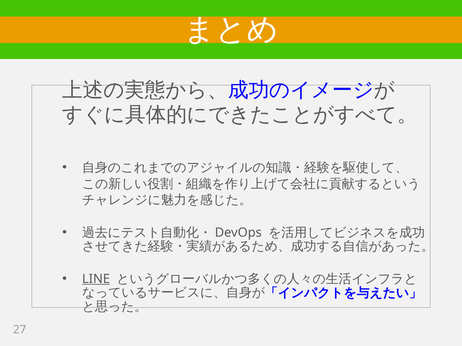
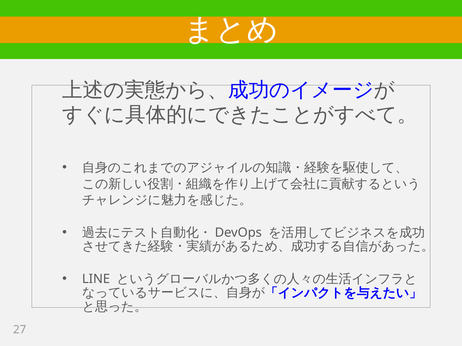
LINE underline: present -> none
